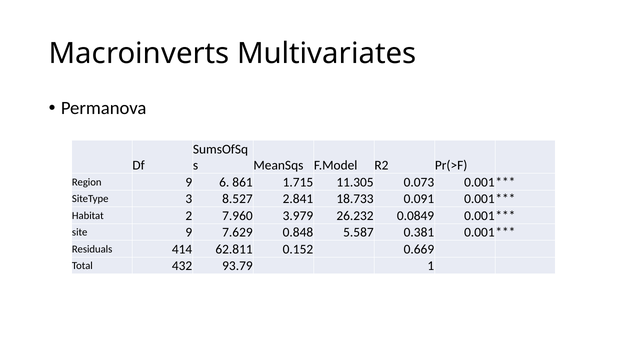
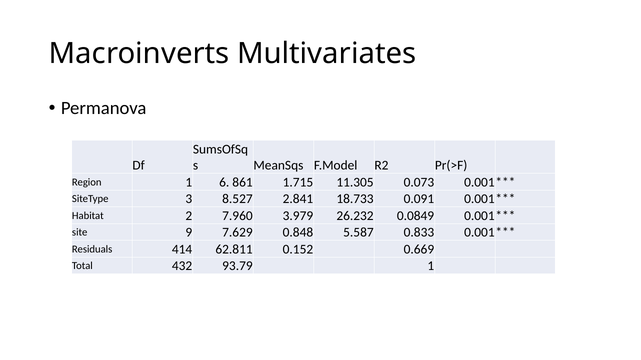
Region 9: 9 -> 1
0.381: 0.381 -> 0.833
